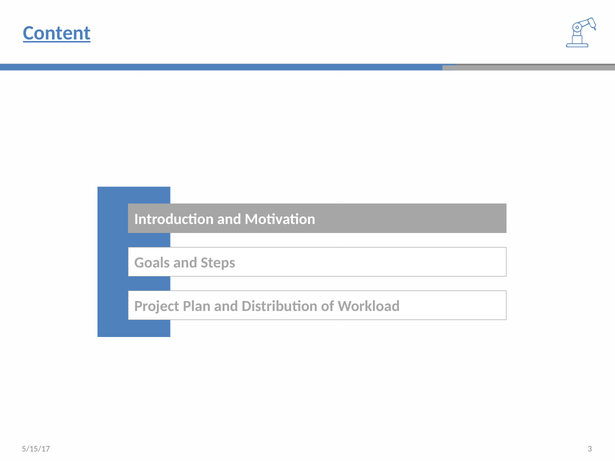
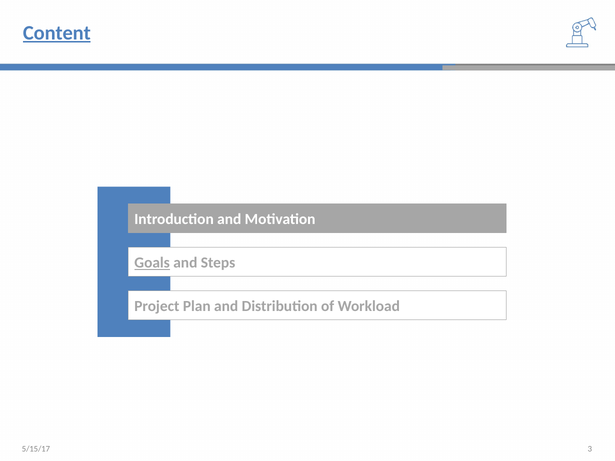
Goals underline: none -> present
